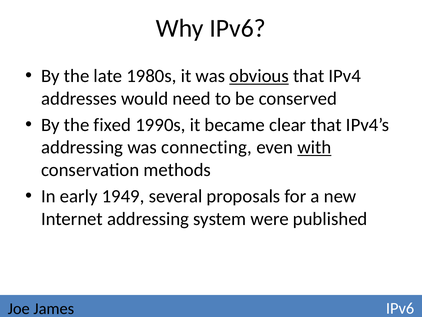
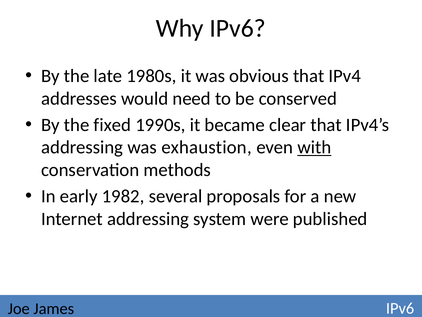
obvious underline: present -> none
connecting: connecting -> exhaustion
1949: 1949 -> 1982
